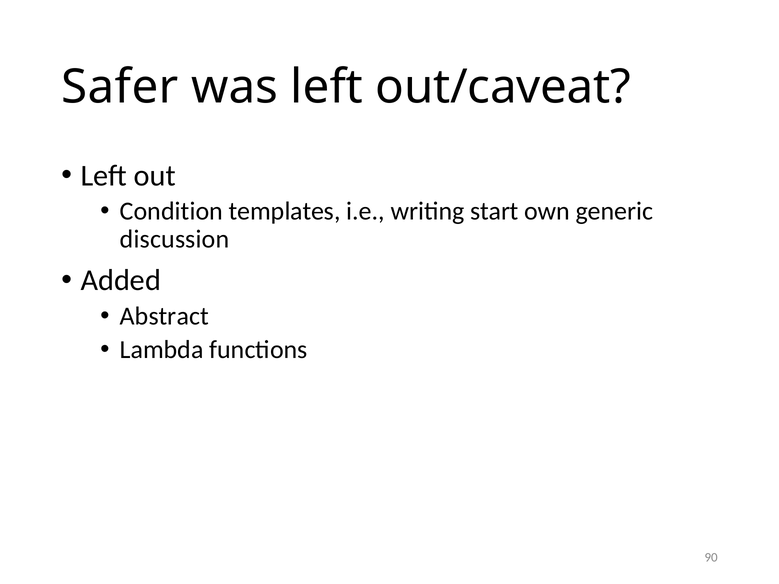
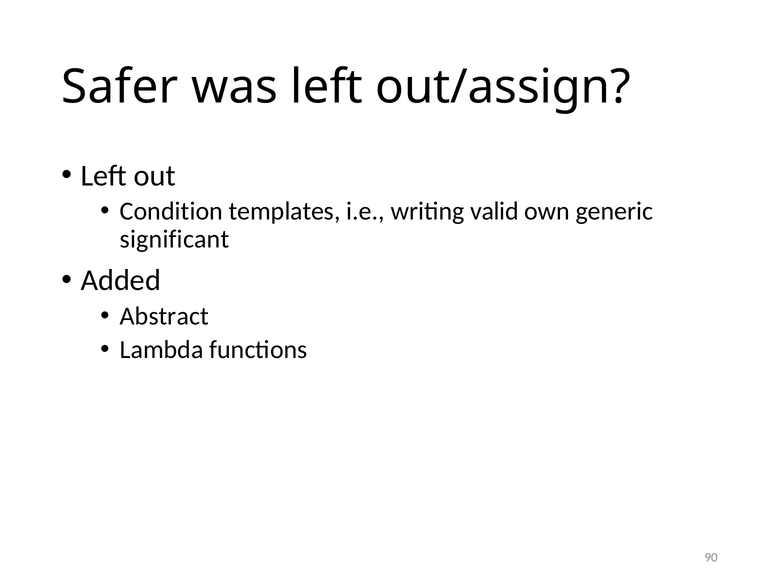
out/caveat: out/caveat -> out/assign
start: start -> valid
discussion: discussion -> significant
